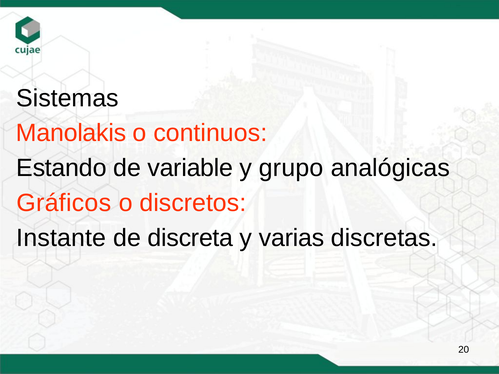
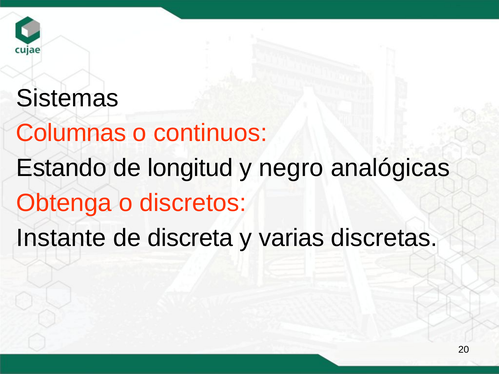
Manolakis: Manolakis -> Columnas
variable: variable -> longitud
grupo: grupo -> negro
Gráficos: Gráficos -> Obtenga
